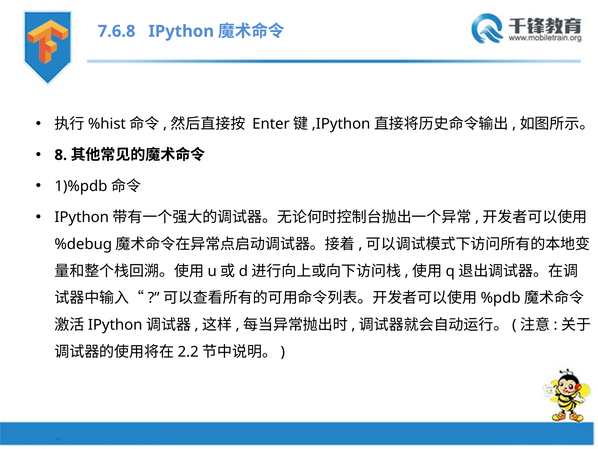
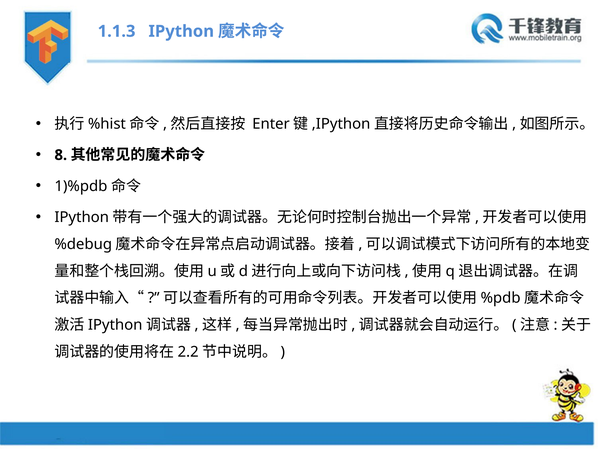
7.6.8: 7.6.8 -> 1.1.3
